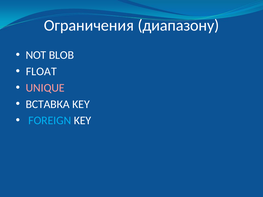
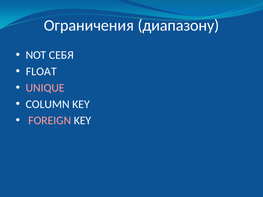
BLOB: BLOB -> СЕБЯ
ВСТАВКА: ВСТАВКА -> COLUMN
FOREIGN colour: light blue -> pink
